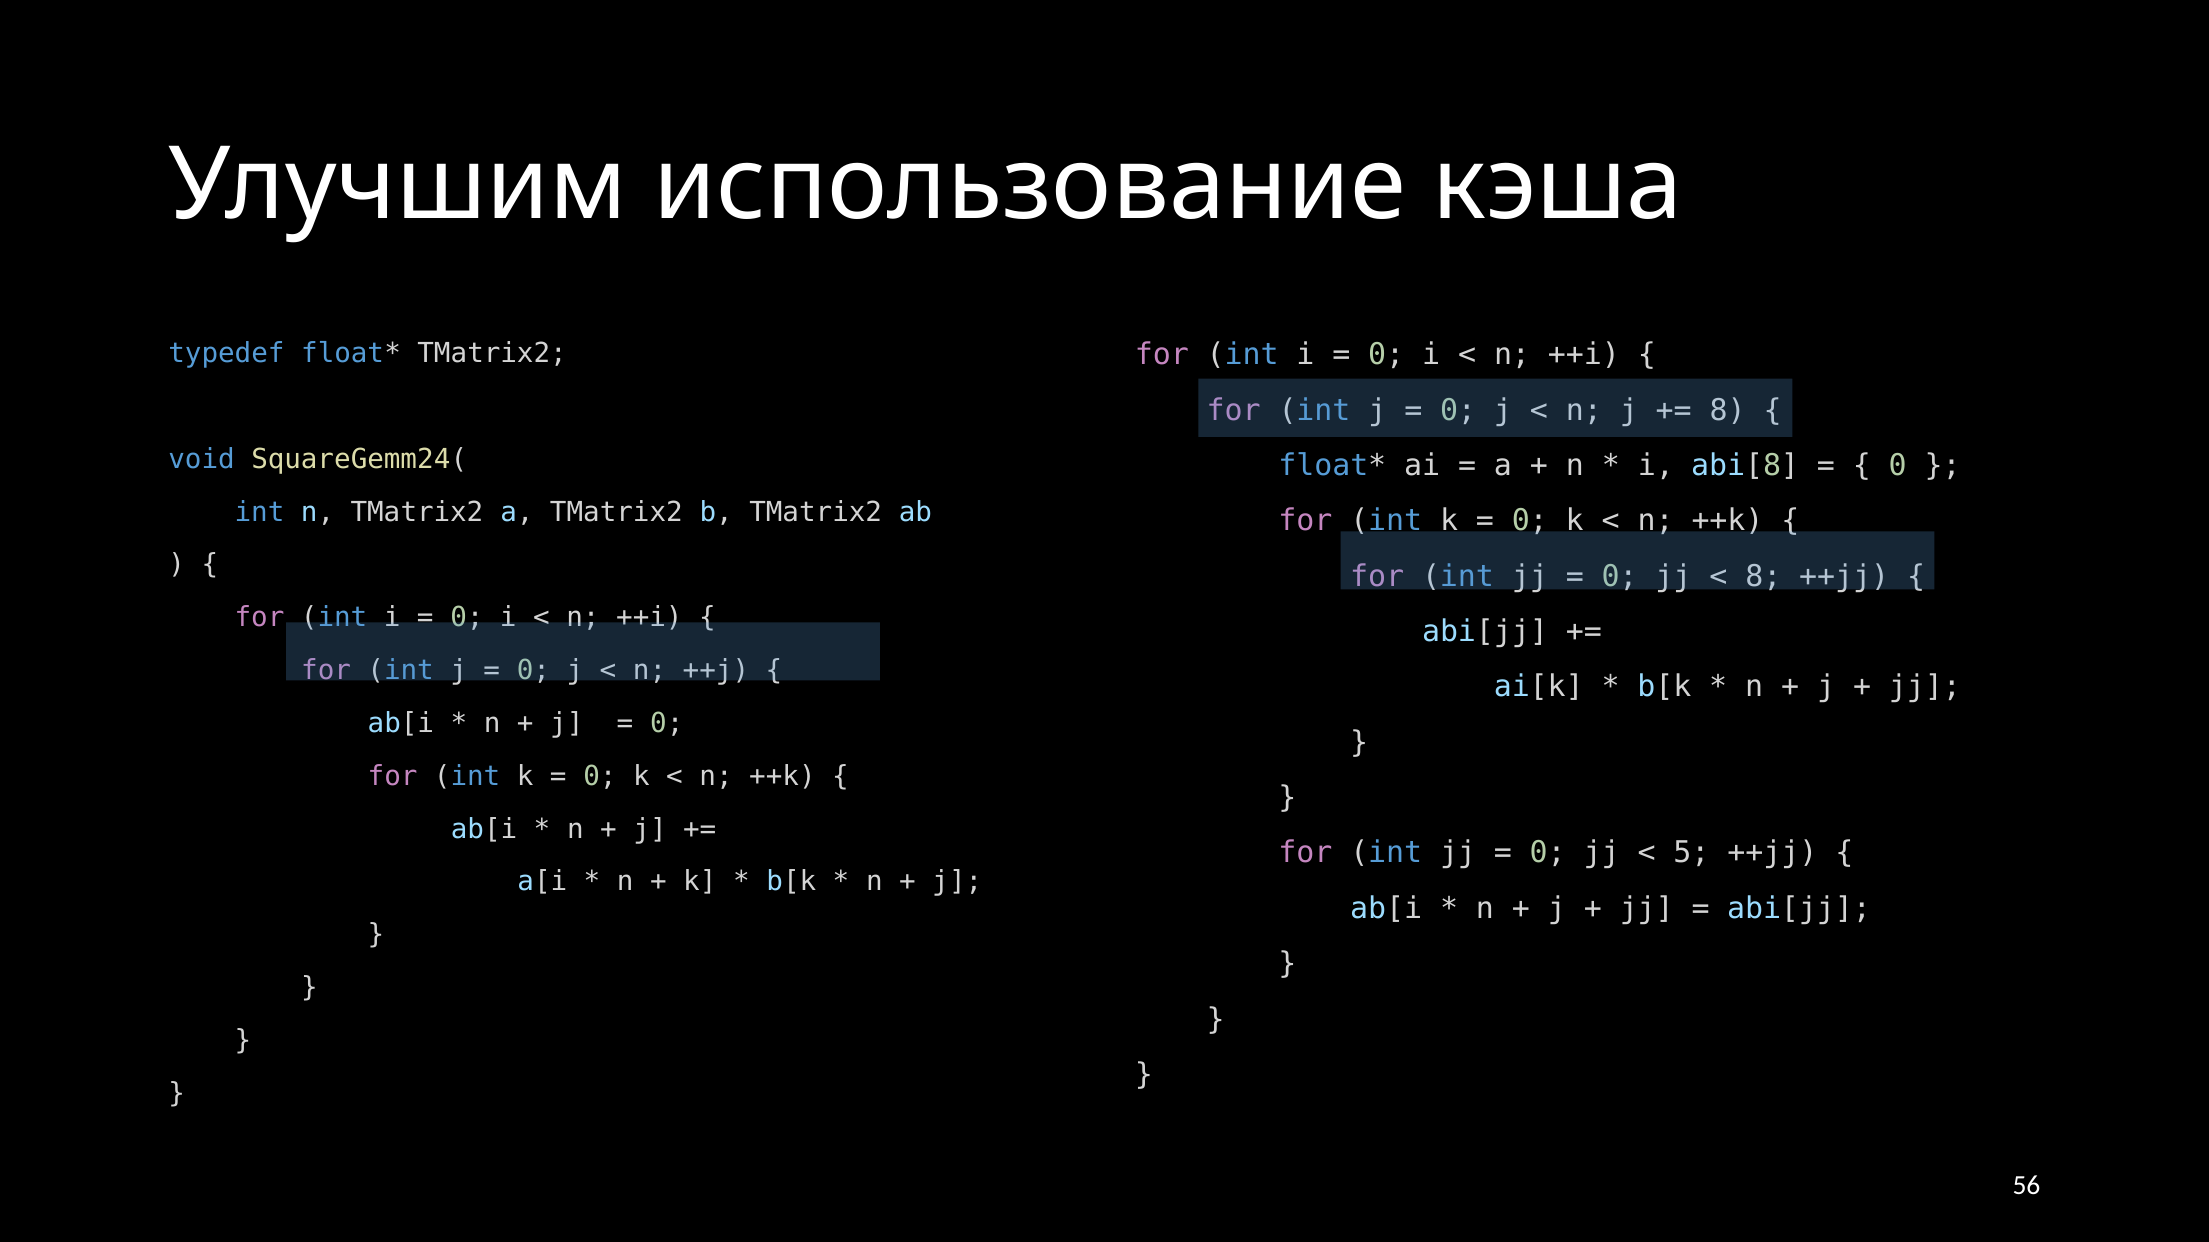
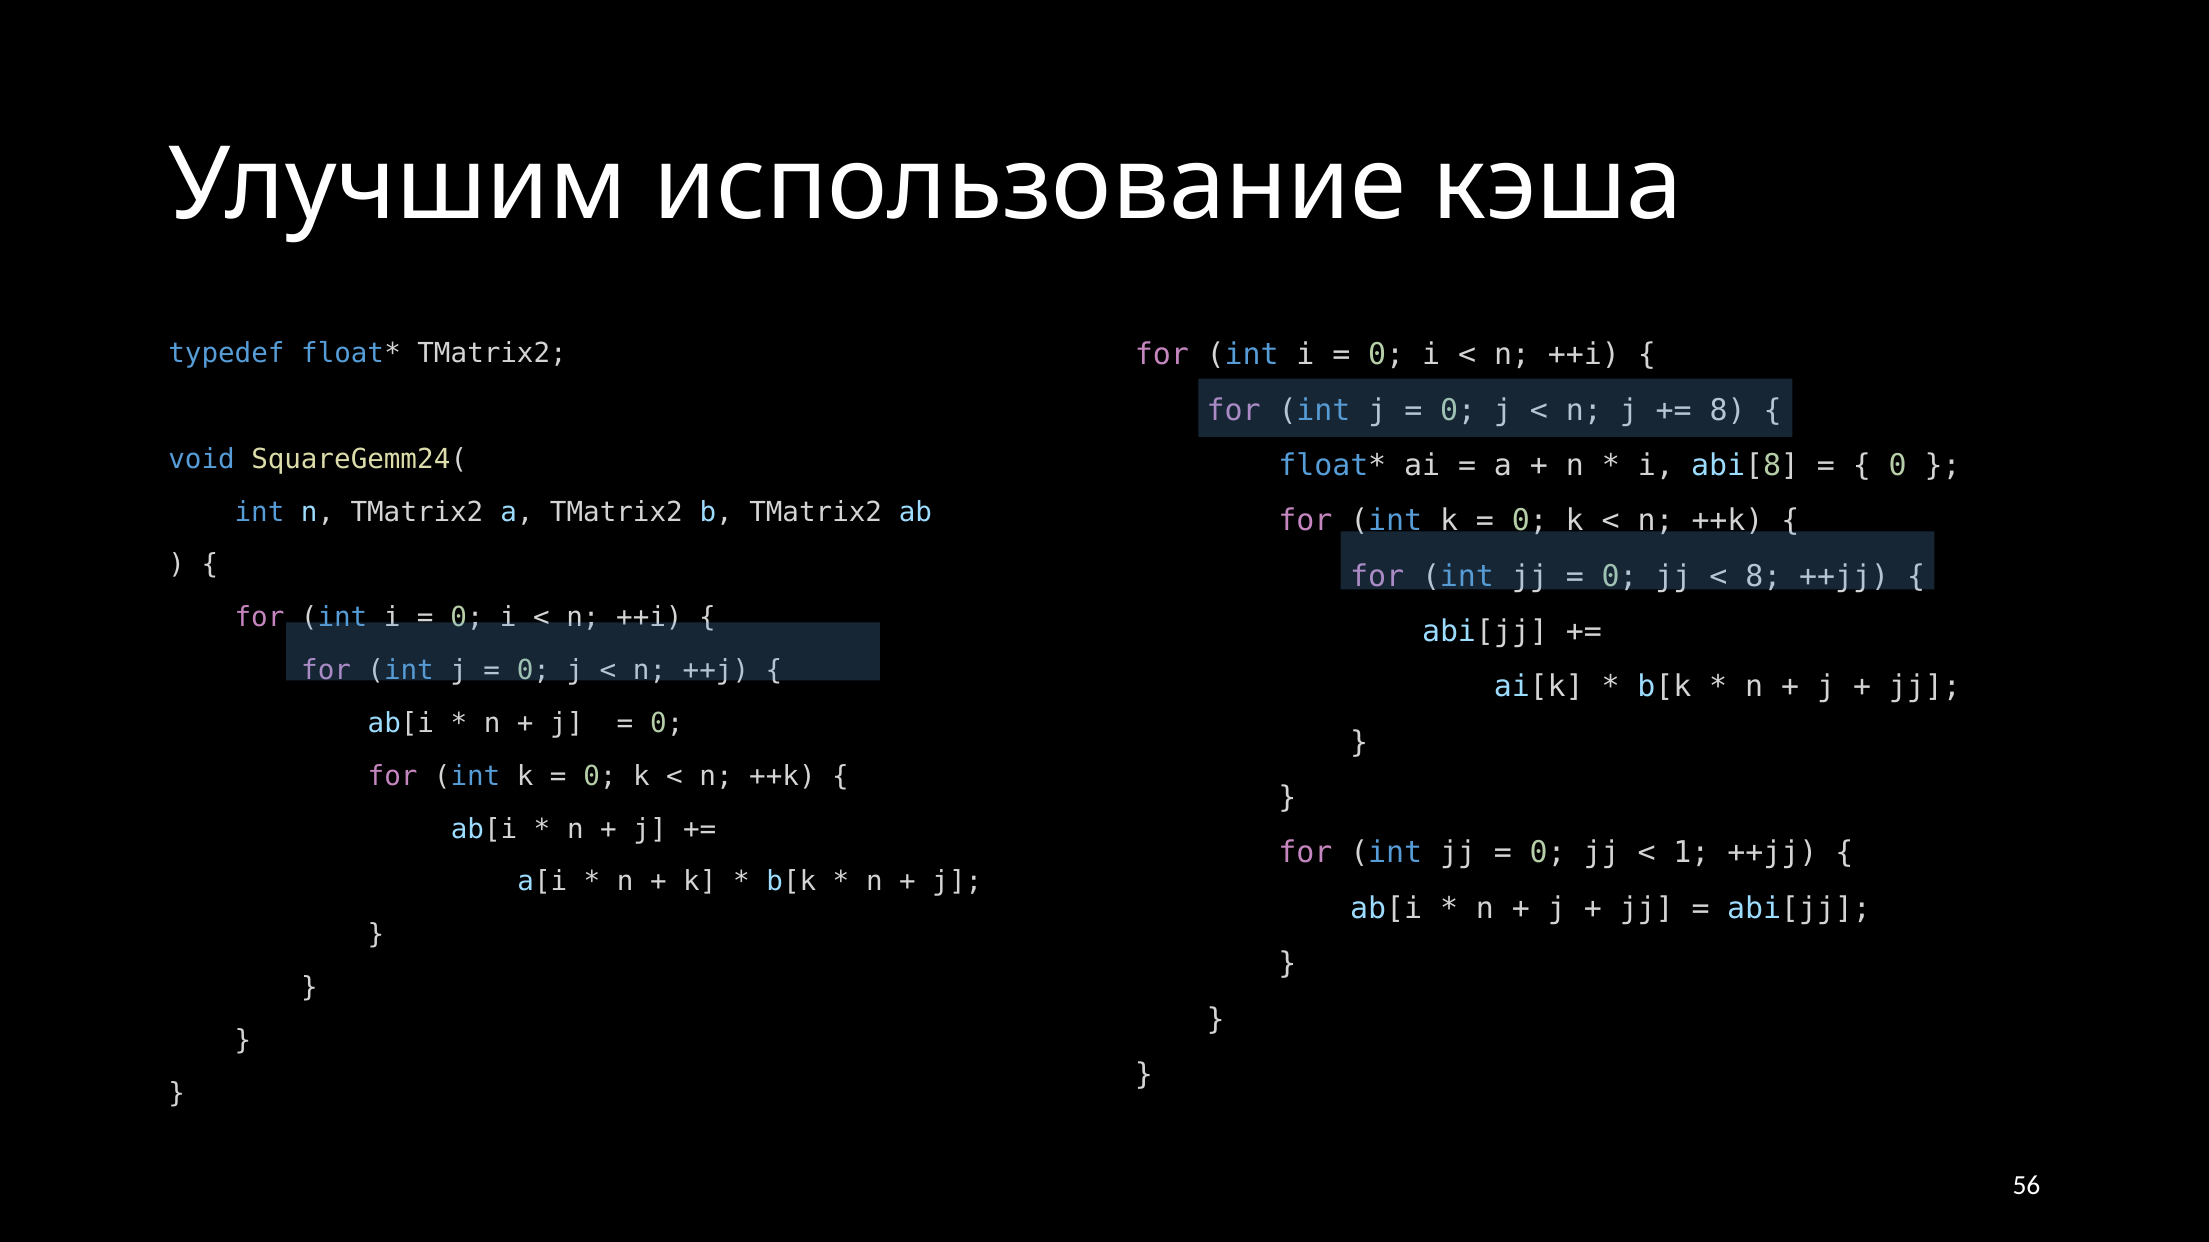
5: 5 -> 1
